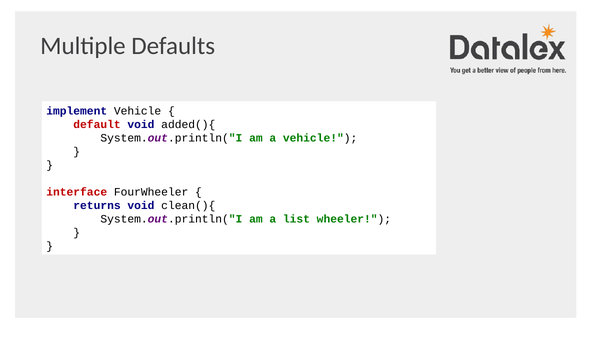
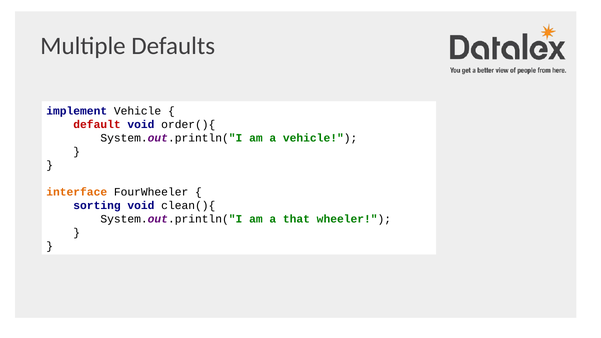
added(){: added(){ -> order(){
interface colour: red -> orange
returns: returns -> sorting
list: list -> that
